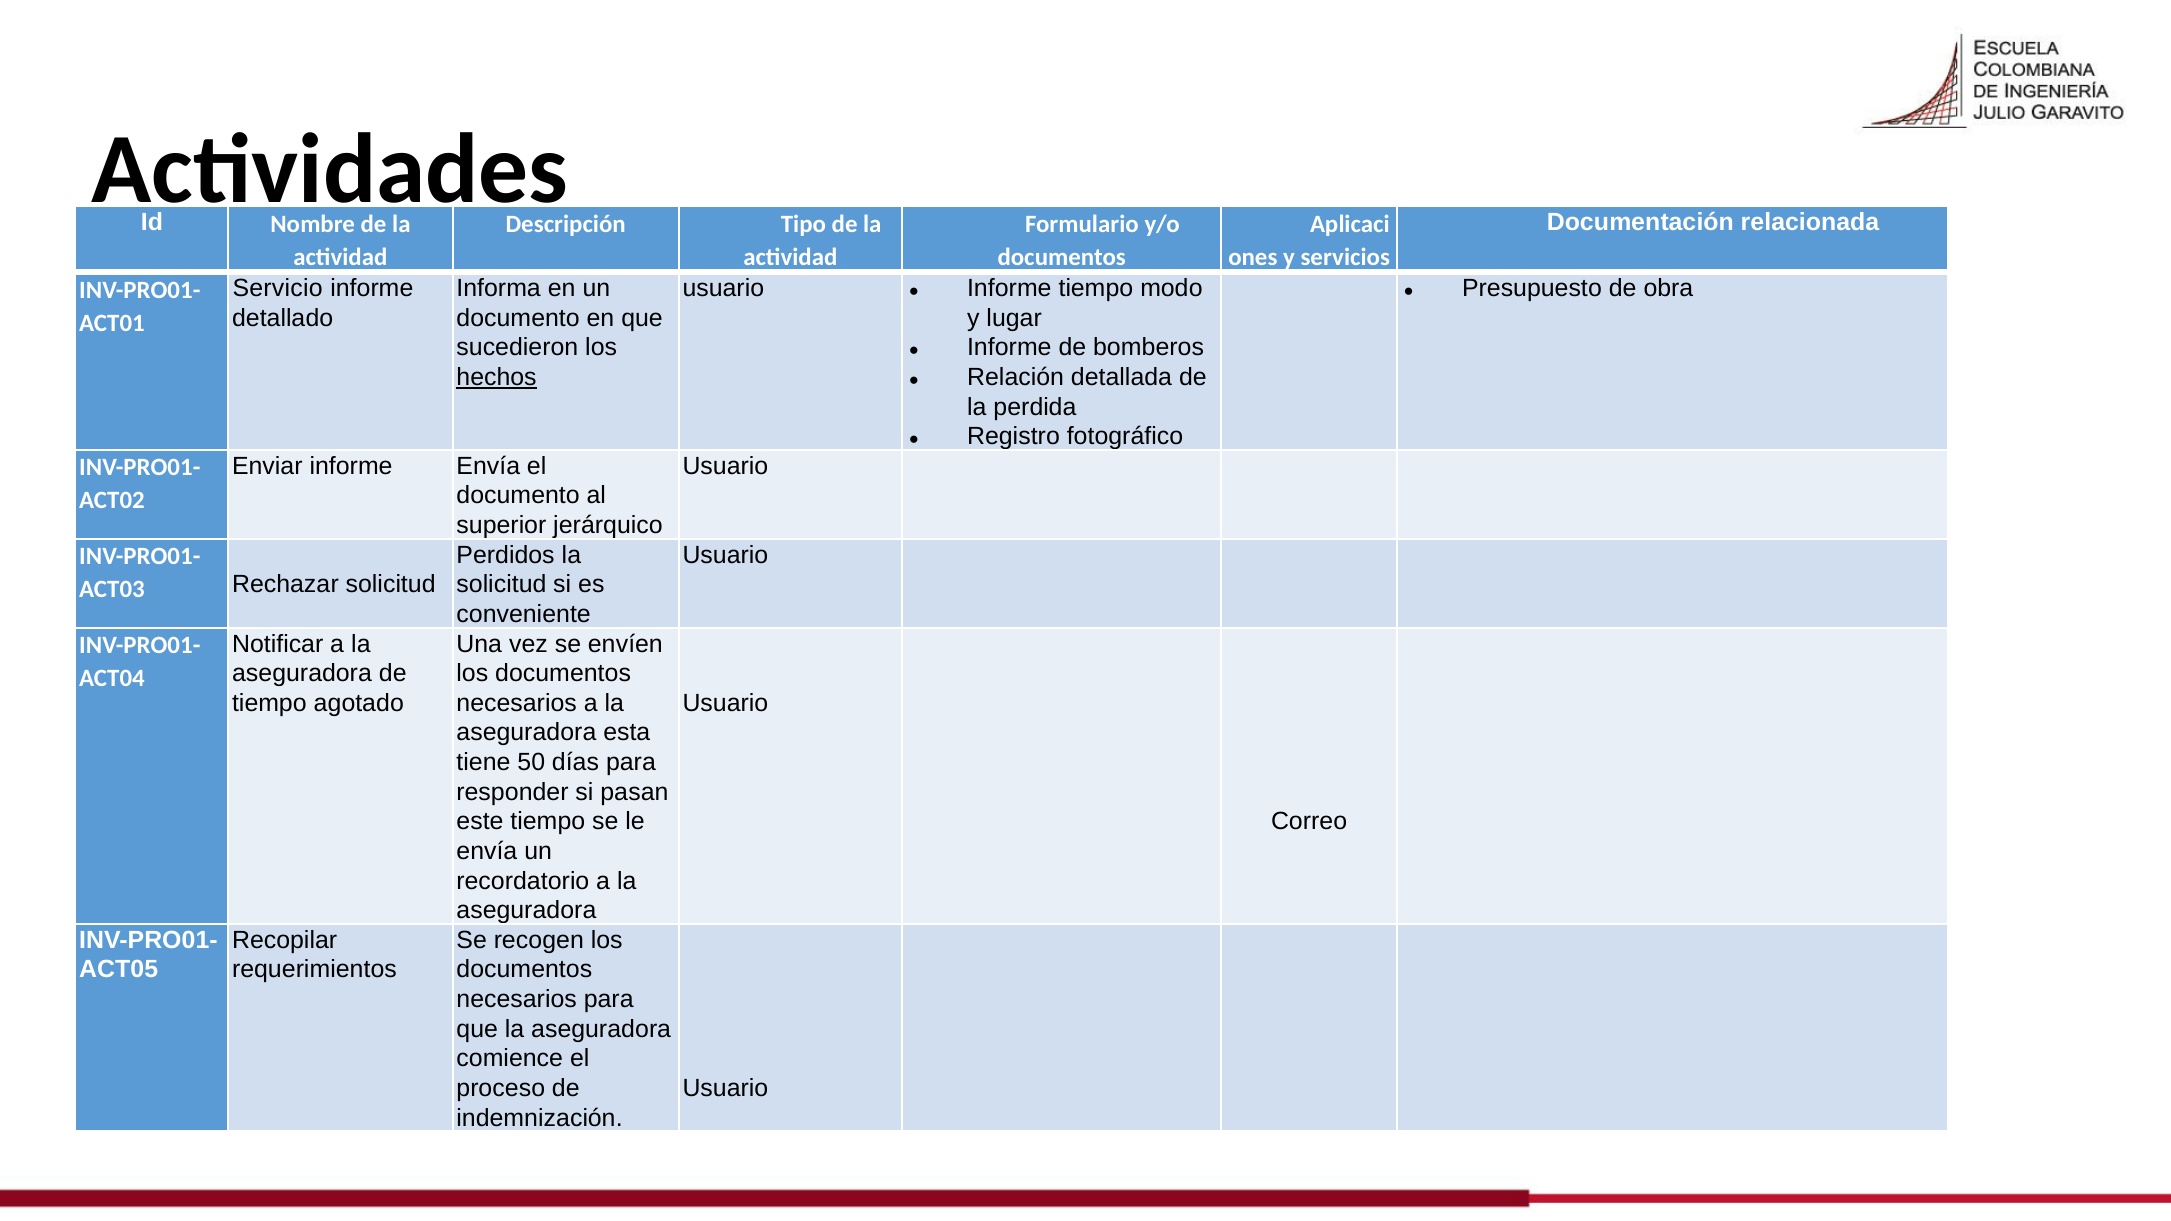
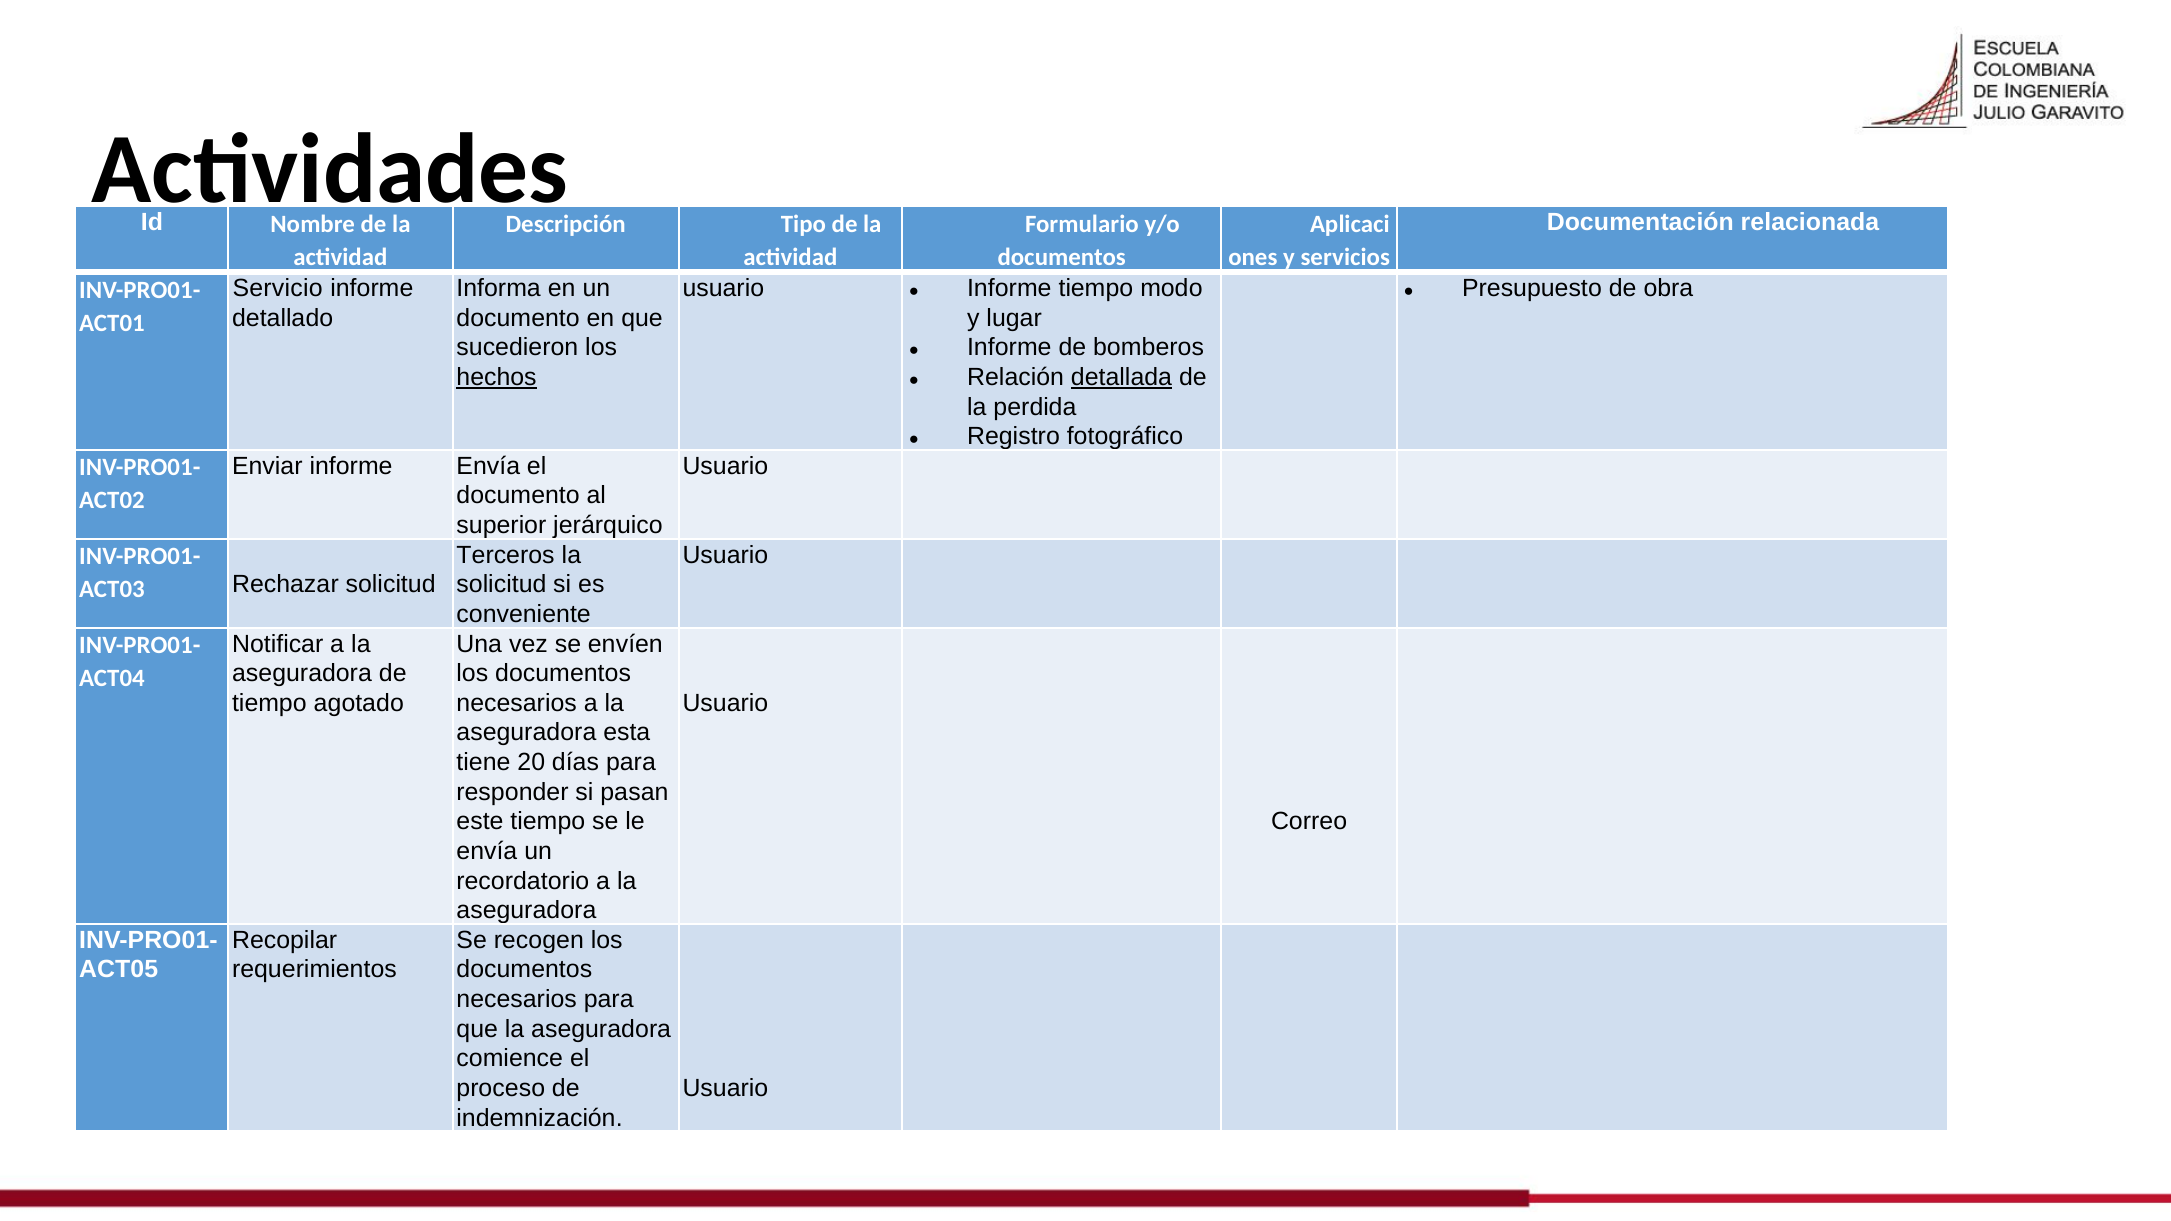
detallada underline: none -> present
Perdidos: Perdidos -> Terceros
50: 50 -> 20
